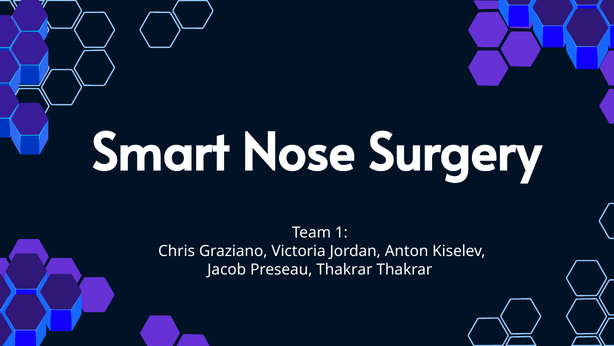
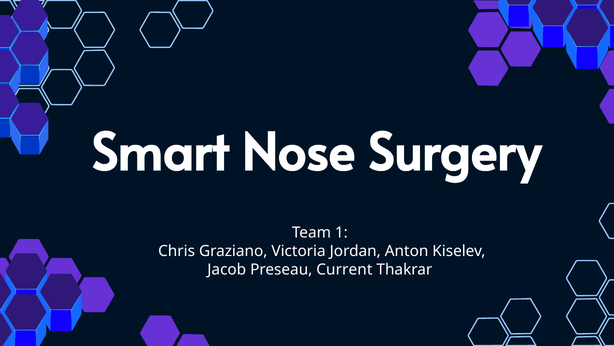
Preseau Thakrar: Thakrar -> Current
